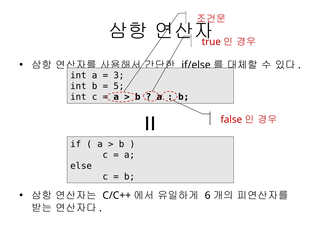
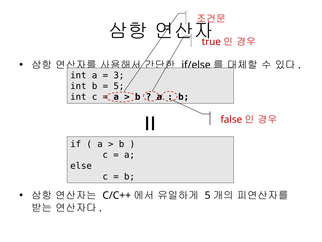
6 at (208, 195): 6 -> 5
